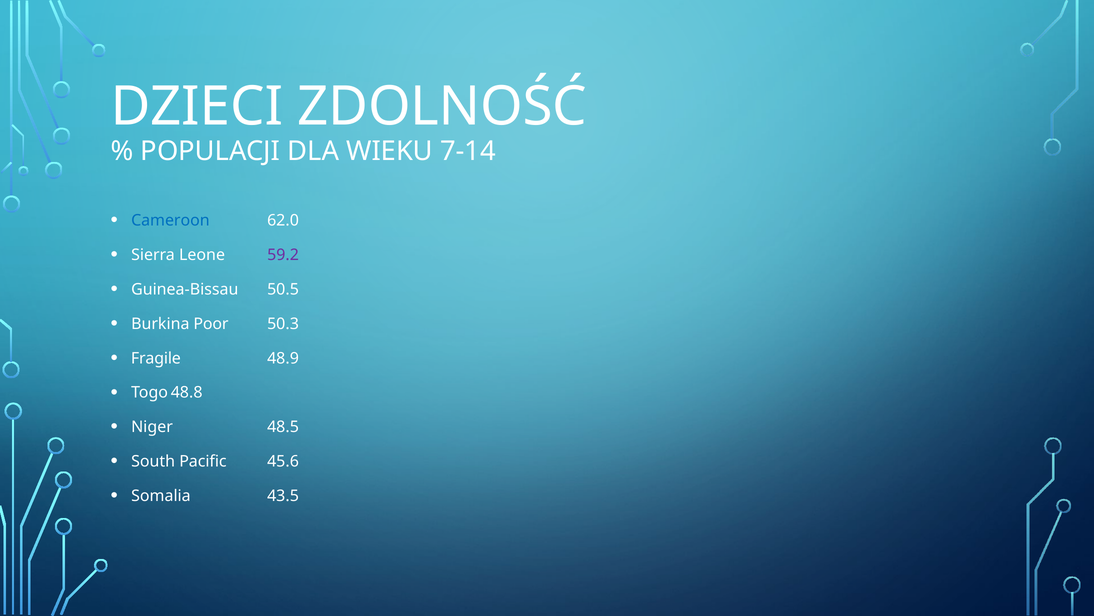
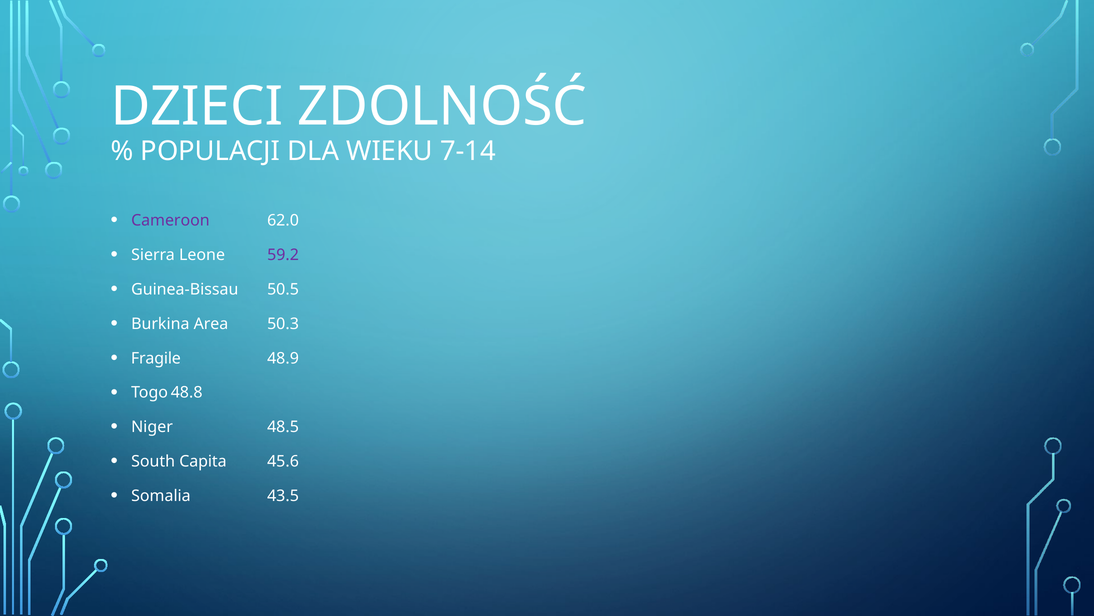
Cameroon colour: blue -> purple
Poor: Poor -> Area
Pacific: Pacific -> Capita
